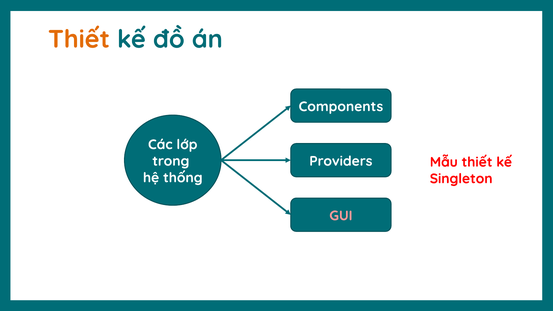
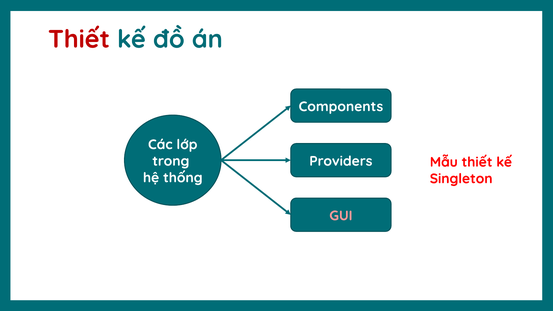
Thiết at (79, 39) colour: orange -> red
